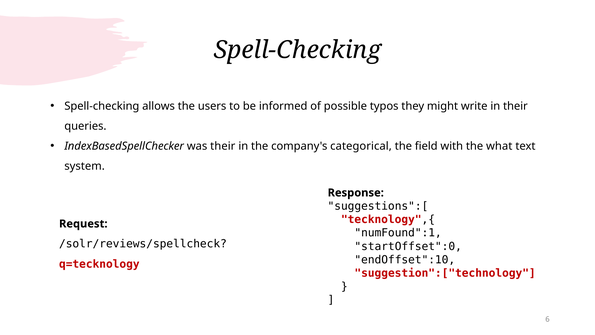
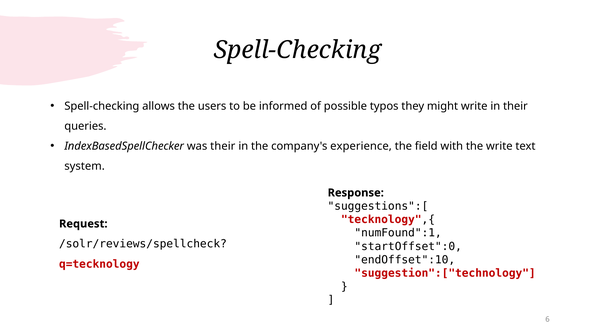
categorical: categorical -> experience
the what: what -> write
